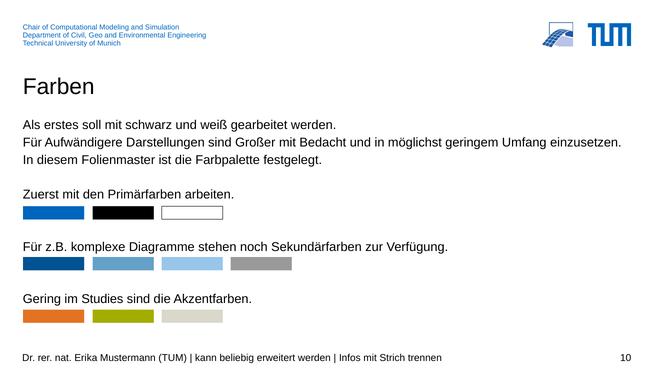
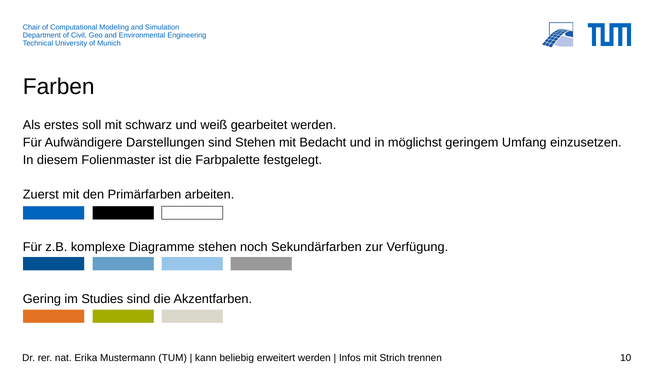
sind Großer: Großer -> Stehen
